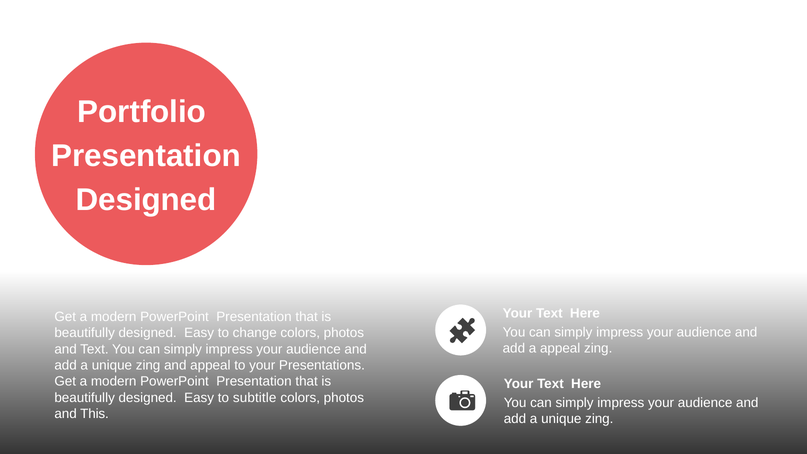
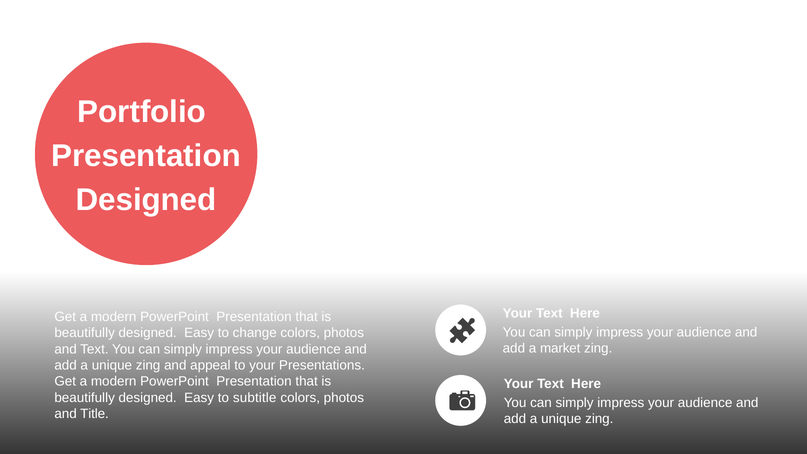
a appeal: appeal -> market
This: This -> Title
